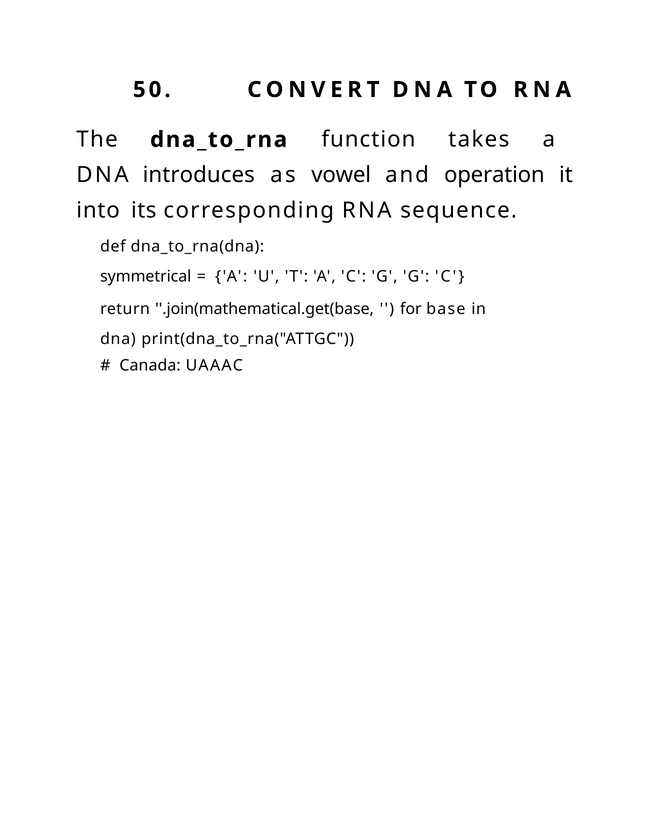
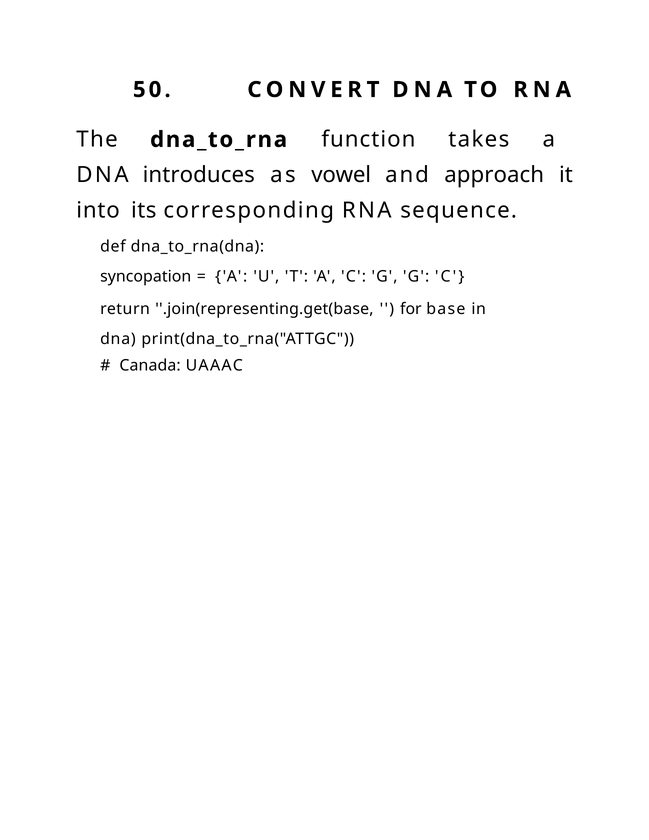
operation: operation -> approach
symmetrical: symmetrical -> syncopation
.join(mathematical.get(base: .join(mathematical.get(base -> .join(representing.get(base
